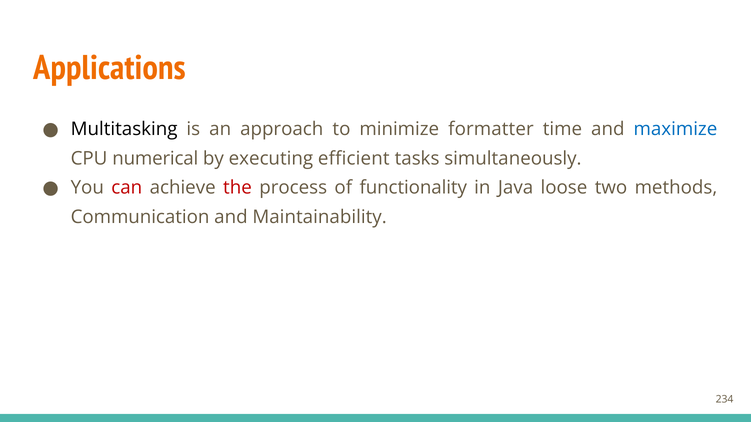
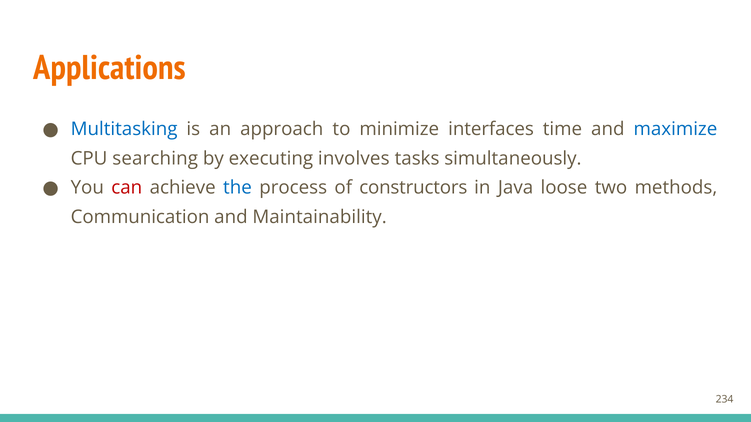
Multitasking colour: black -> blue
formatter: formatter -> interfaces
numerical: numerical -> searching
efficient: efficient -> involves
the colour: red -> blue
functionality: functionality -> constructors
